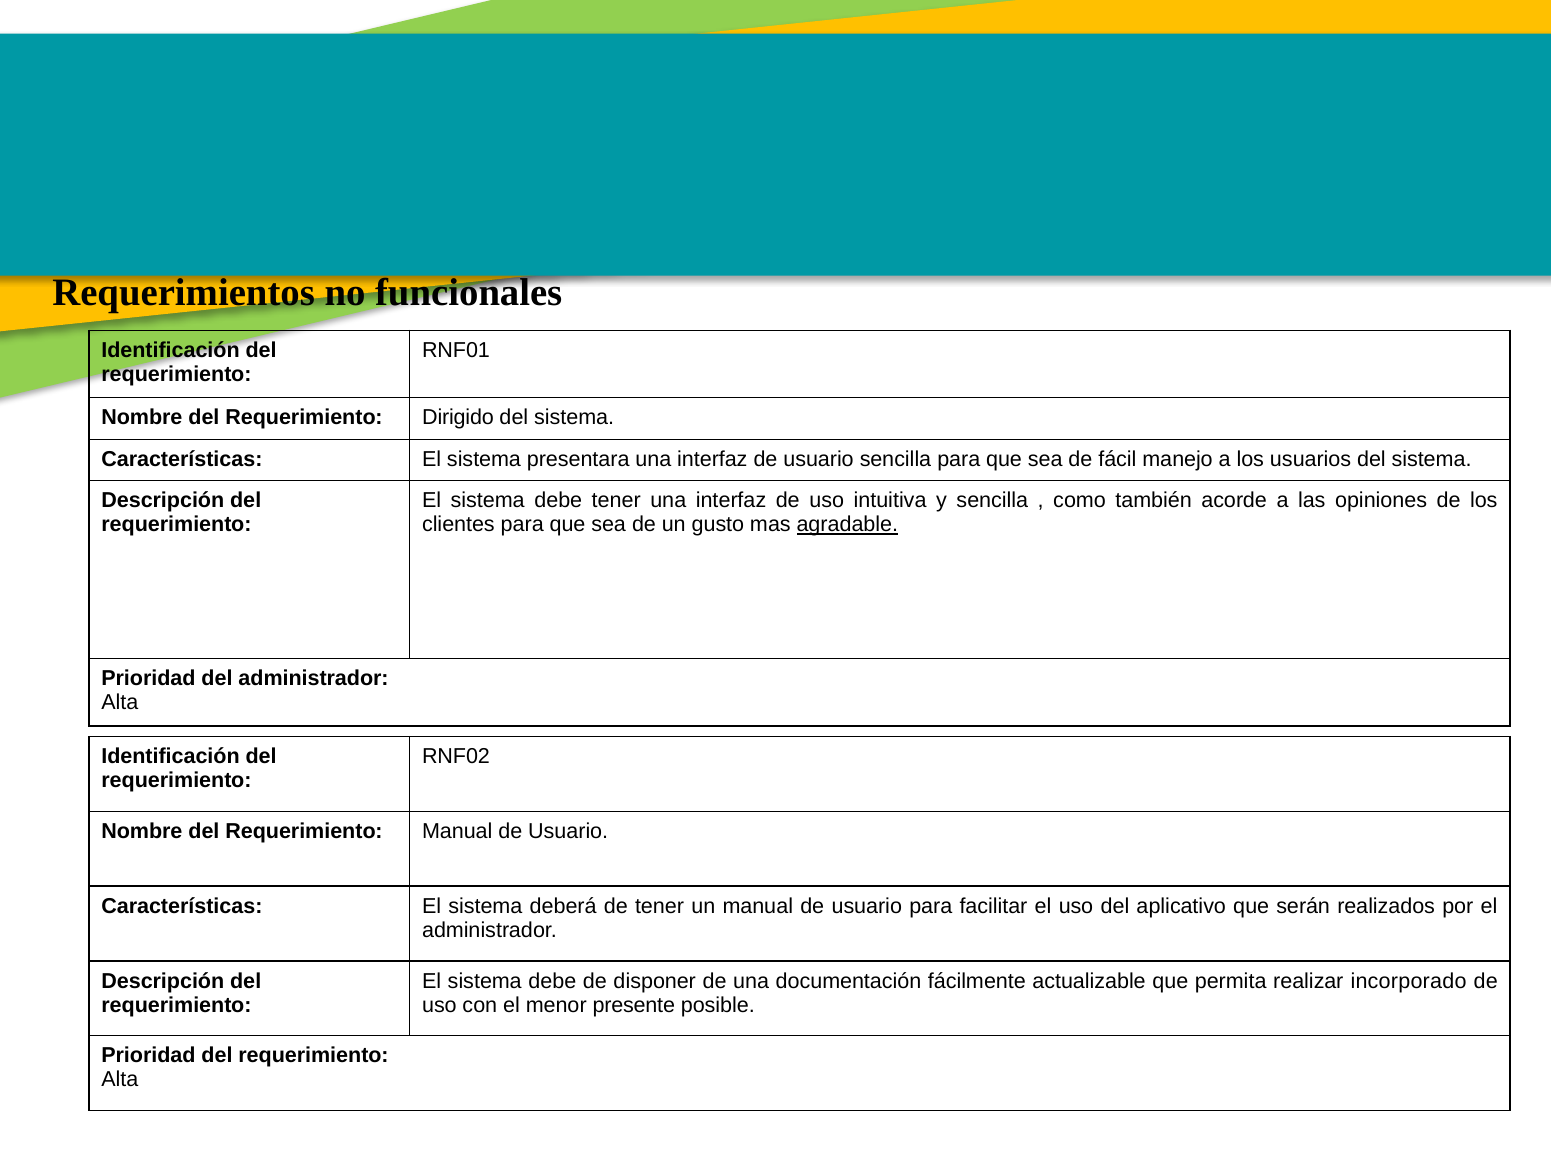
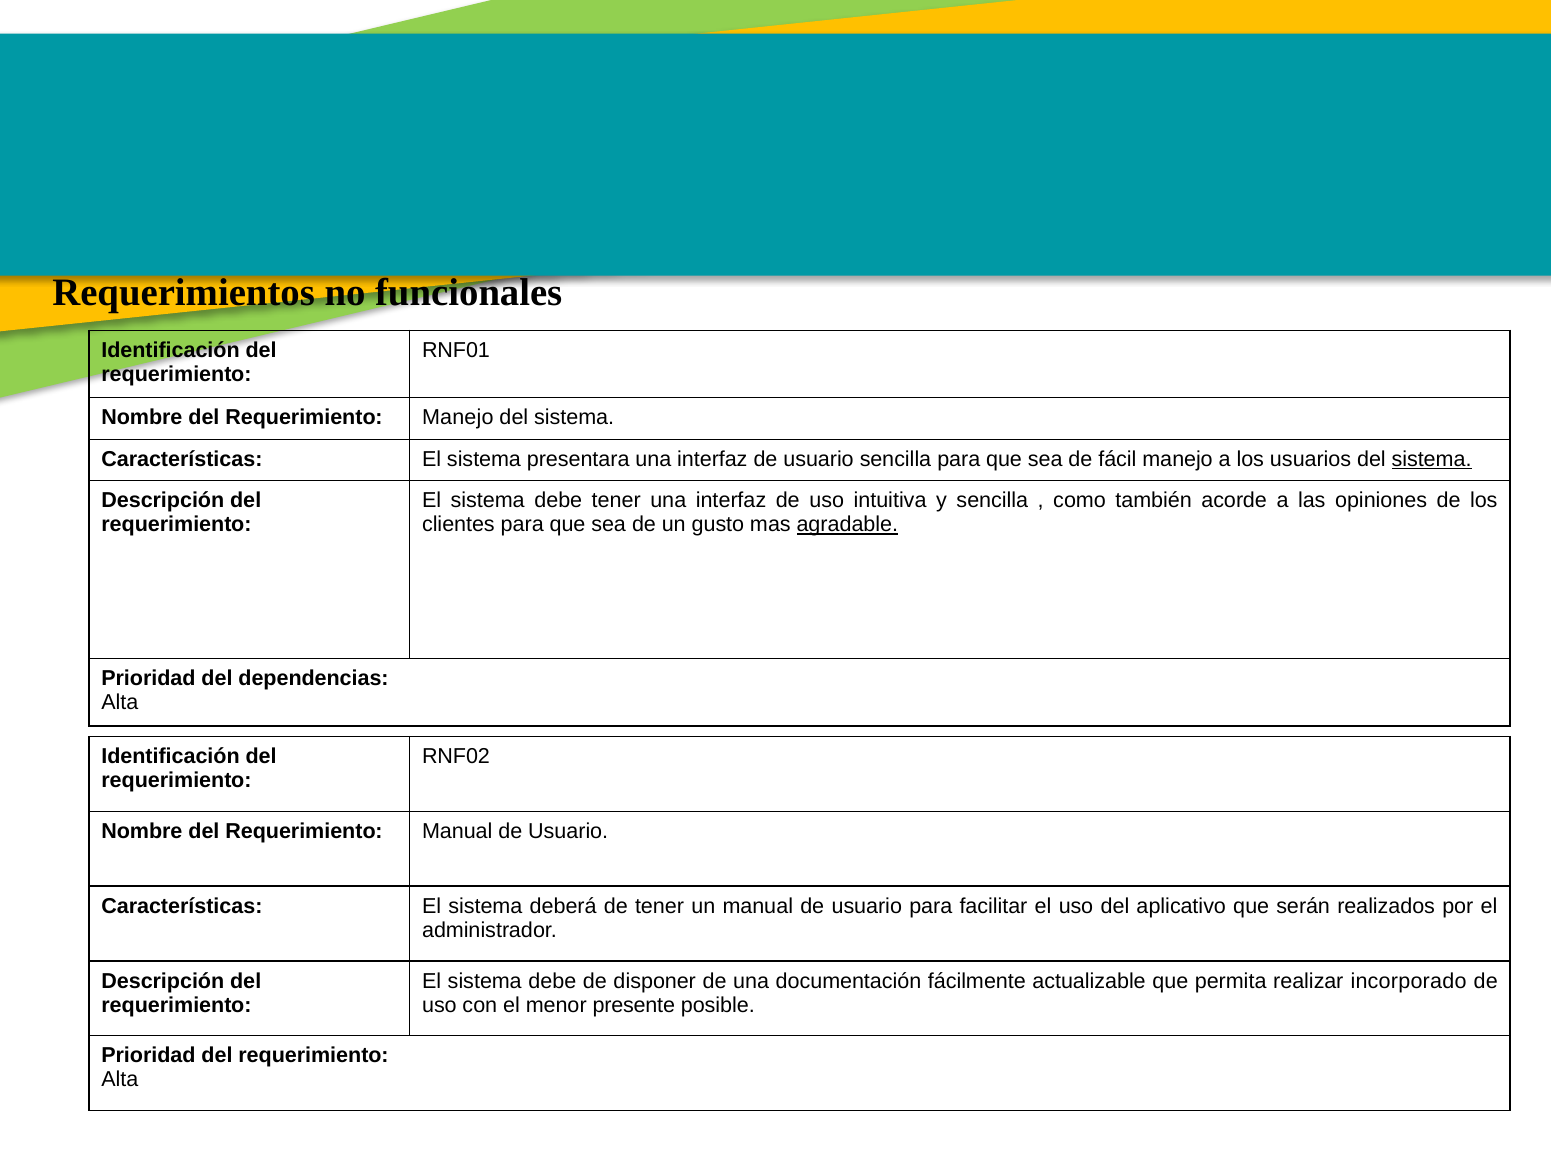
Requerimiento Dirigido: Dirigido -> Manejo
sistema at (1432, 459) underline: none -> present
del administrador: administrador -> dependencias
